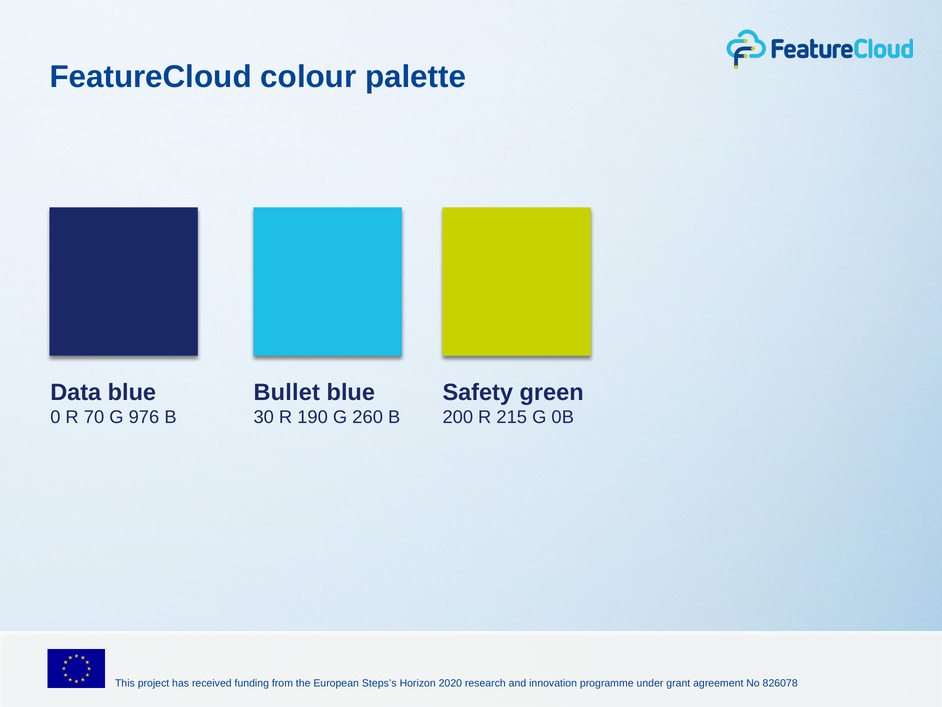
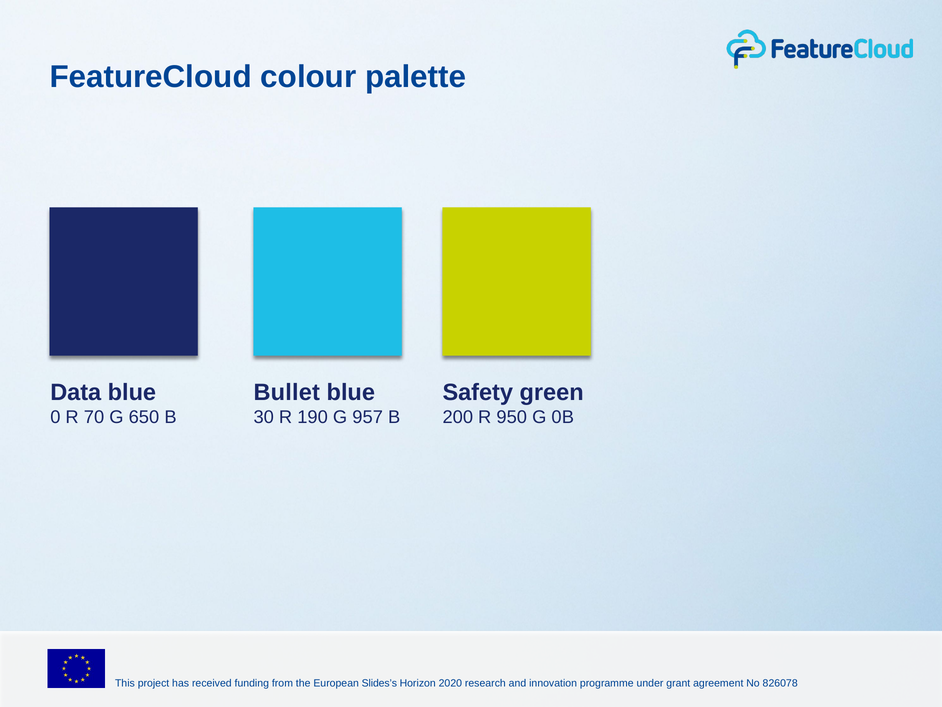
976: 976 -> 650
260: 260 -> 957
215: 215 -> 950
Steps’s: Steps’s -> Slides’s
